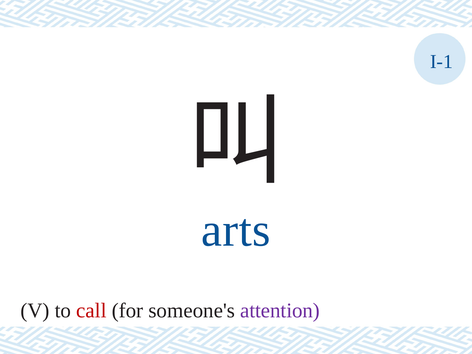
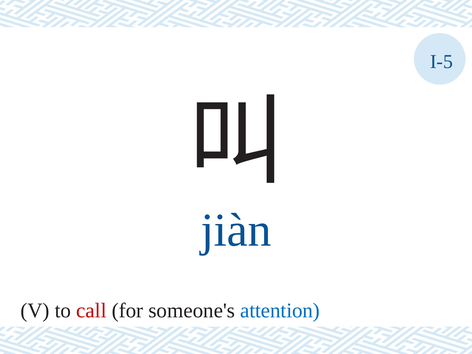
I-1: I-1 -> I-5
arts: arts -> jiàn
attention colour: purple -> blue
